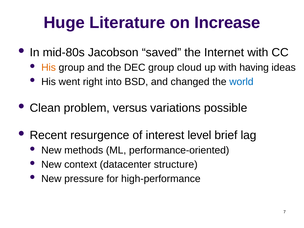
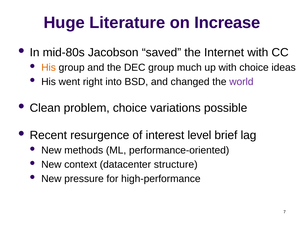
cloud: cloud -> much
with having: having -> choice
world colour: blue -> purple
problem versus: versus -> choice
